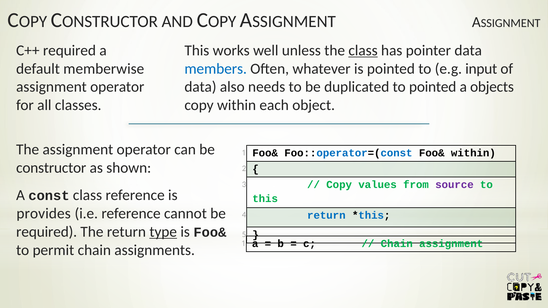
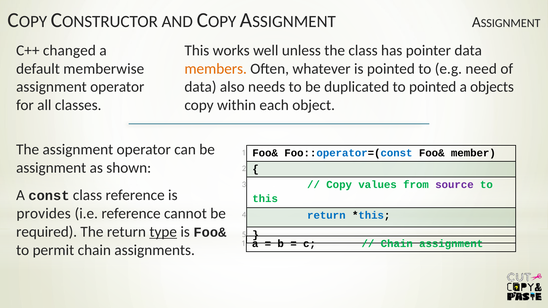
C++ required: required -> changed
class at (363, 50) underline: present -> none
members colour: blue -> orange
input: input -> need
Foo& within: within -> member
constructor at (51, 168): constructor -> assignment
